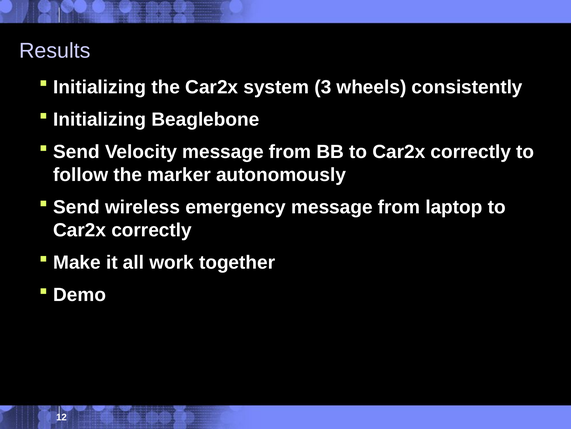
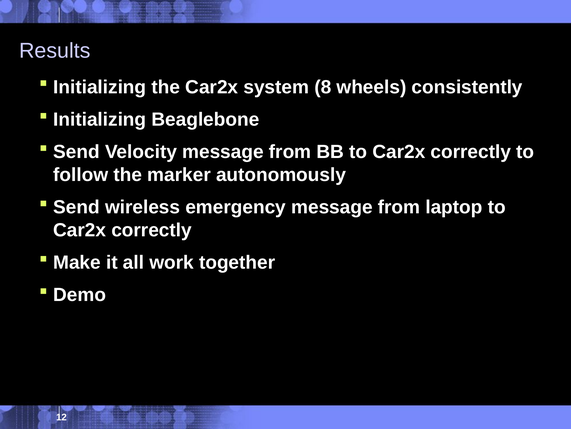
3: 3 -> 8
